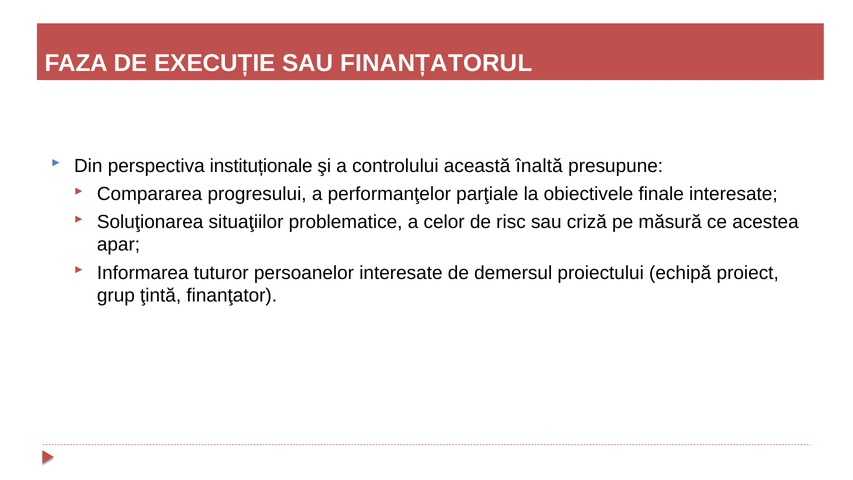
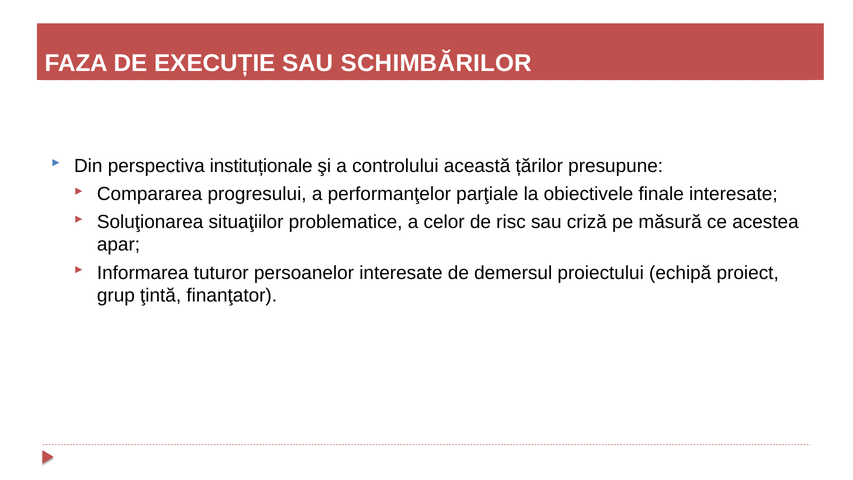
FINANȚATORUL: FINANȚATORUL -> SCHIMBĂRILOR
înaltă: înaltă -> țărilor
